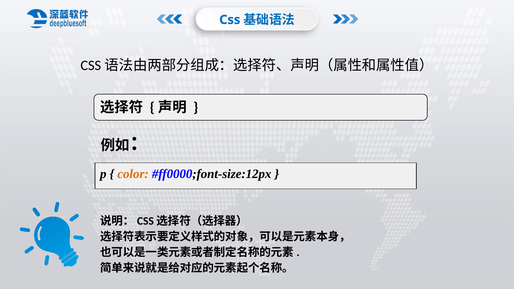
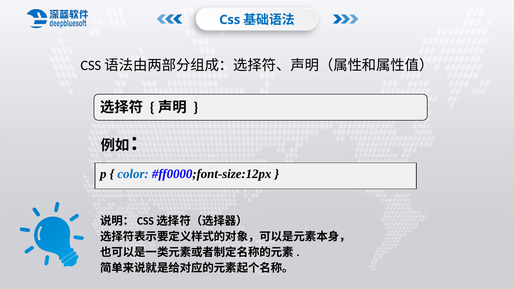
color colour: orange -> blue
